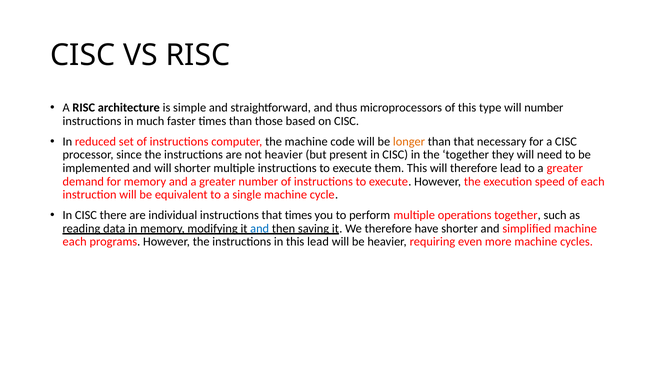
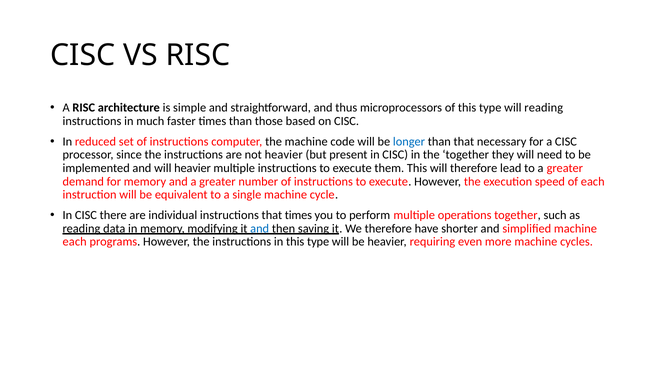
will number: number -> reading
longer colour: orange -> blue
will shorter: shorter -> heavier
in this lead: lead -> type
